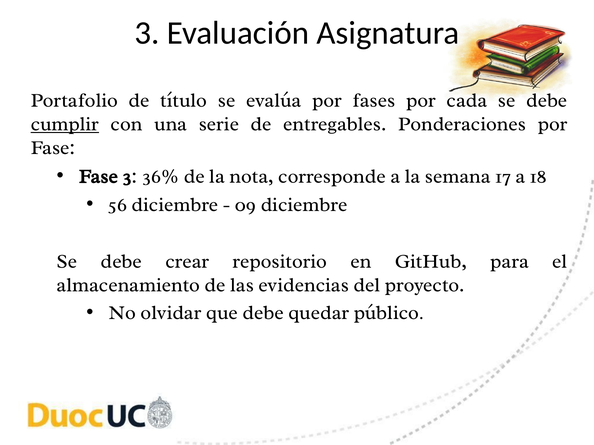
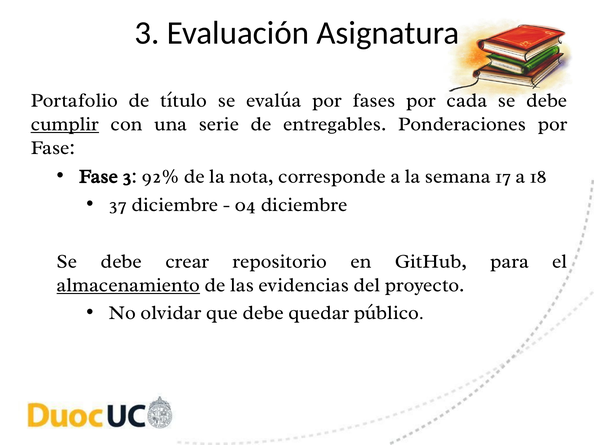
36%: 36% -> 92%
56: 56 -> 37
09: 09 -> 04
almacenamiento underline: none -> present
